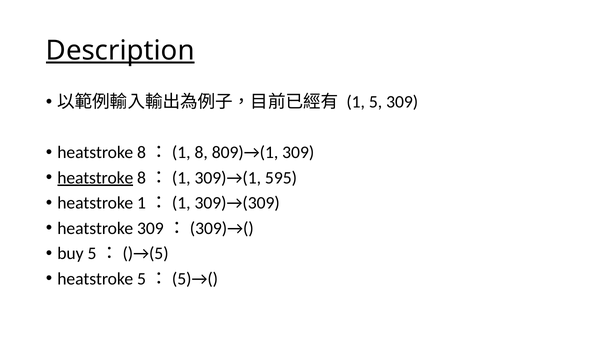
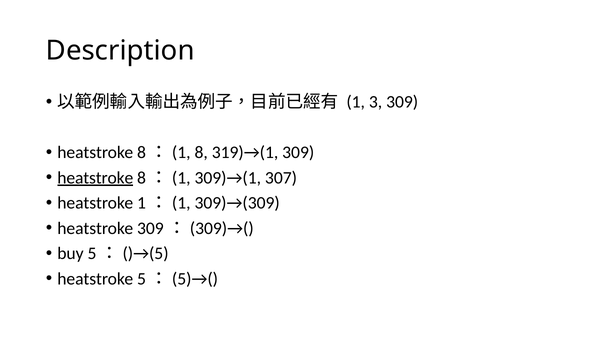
Description underline: present -> none
5: 5 -> 3
809)→(1: 809)→(1 -> 319)→(1
595: 595 -> 307
